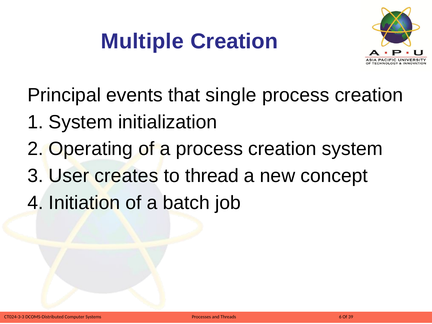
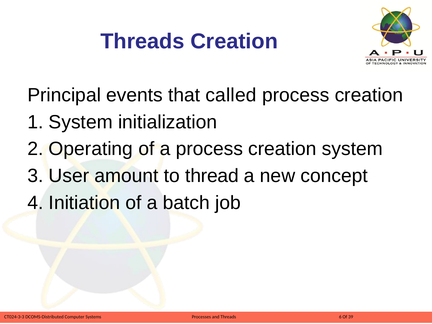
Multiple at (142, 41): Multiple -> Threads
single: single -> called
creates: creates -> amount
